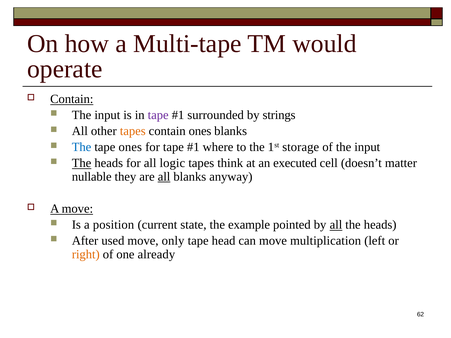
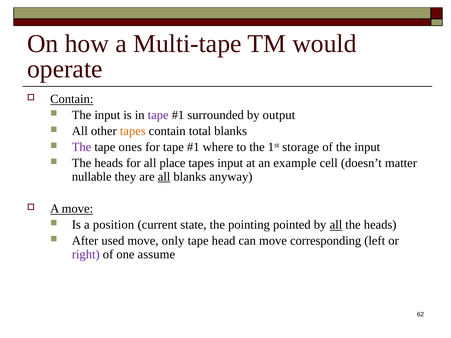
strings: strings -> output
contain ones: ones -> total
The at (82, 147) colour: blue -> purple
The at (82, 163) underline: present -> none
logic: logic -> place
tapes think: think -> input
executed: executed -> example
example: example -> pointing
multiplication: multiplication -> corresponding
right colour: orange -> purple
already: already -> assume
